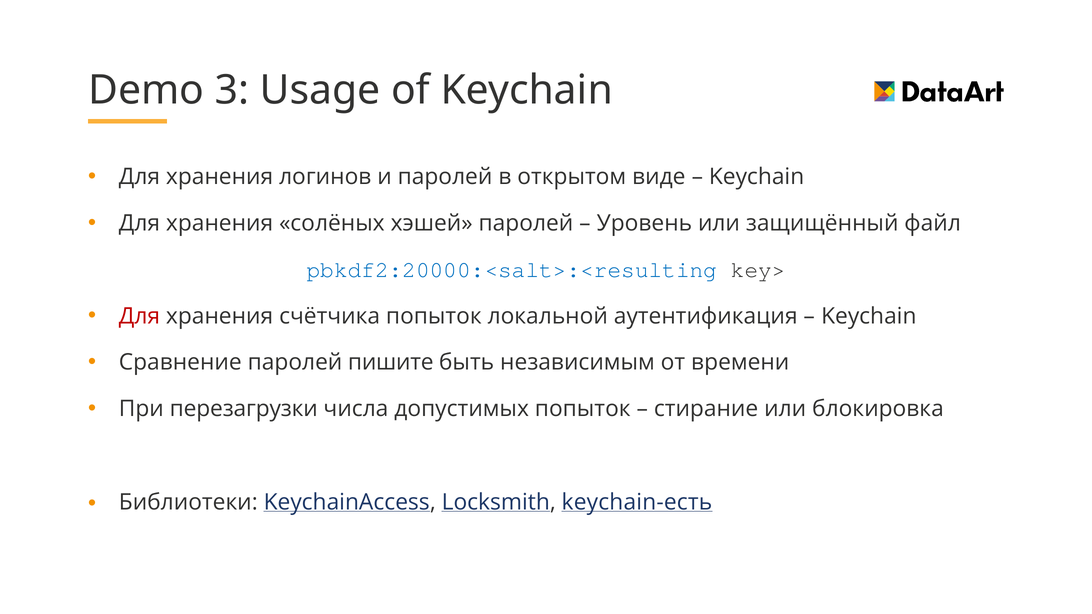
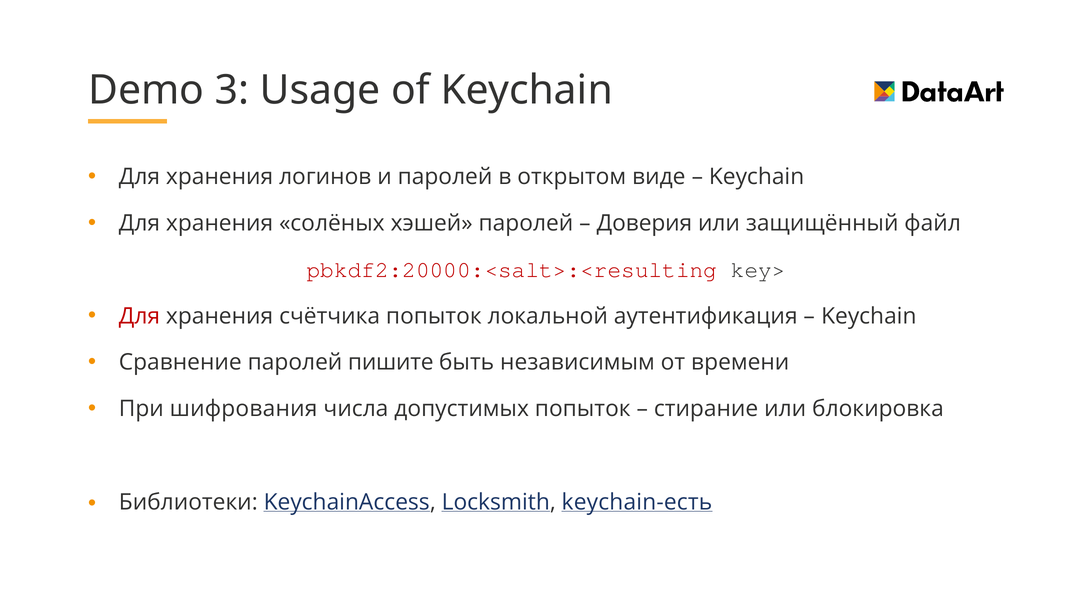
Уровень: Уровень -> Доверия
pbkdf2:20000:<salt>:<resulting colour: blue -> red
перезагрузки: перезагрузки -> шифрования
